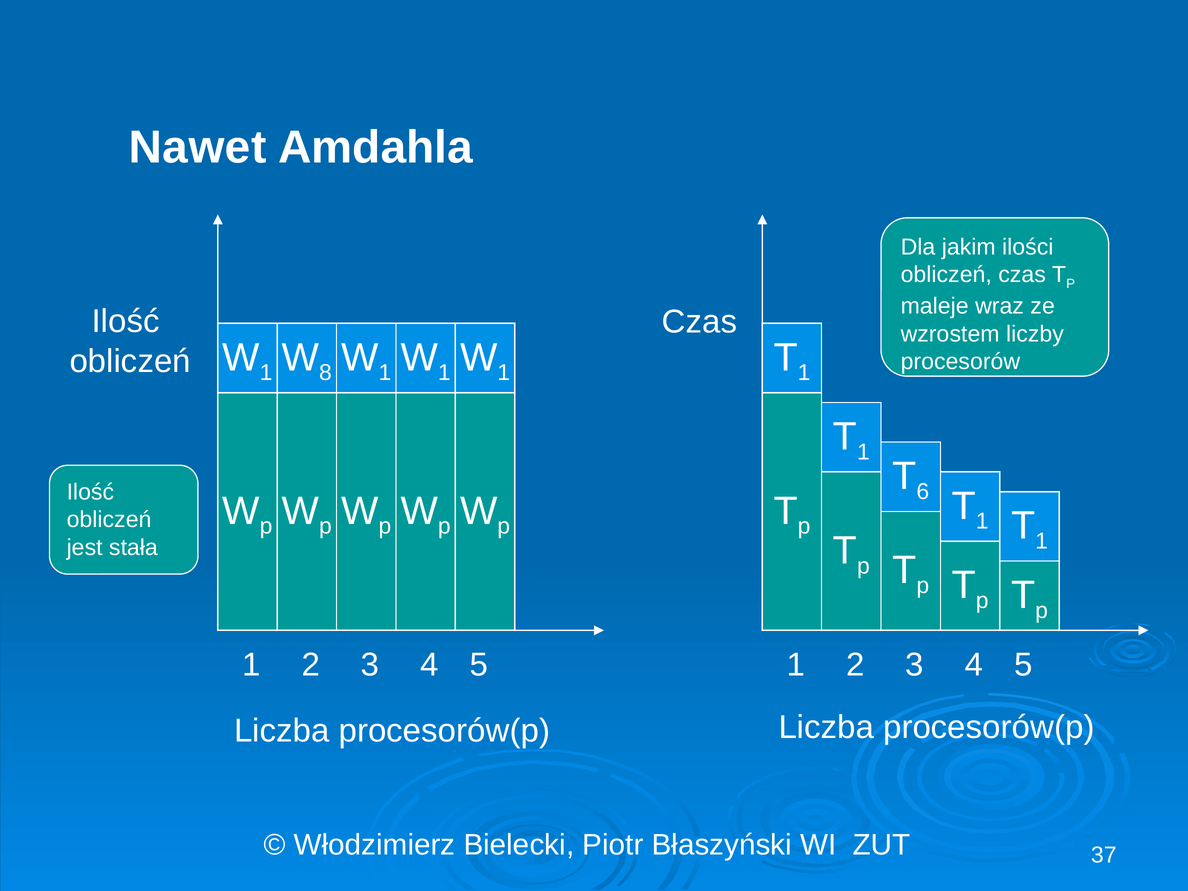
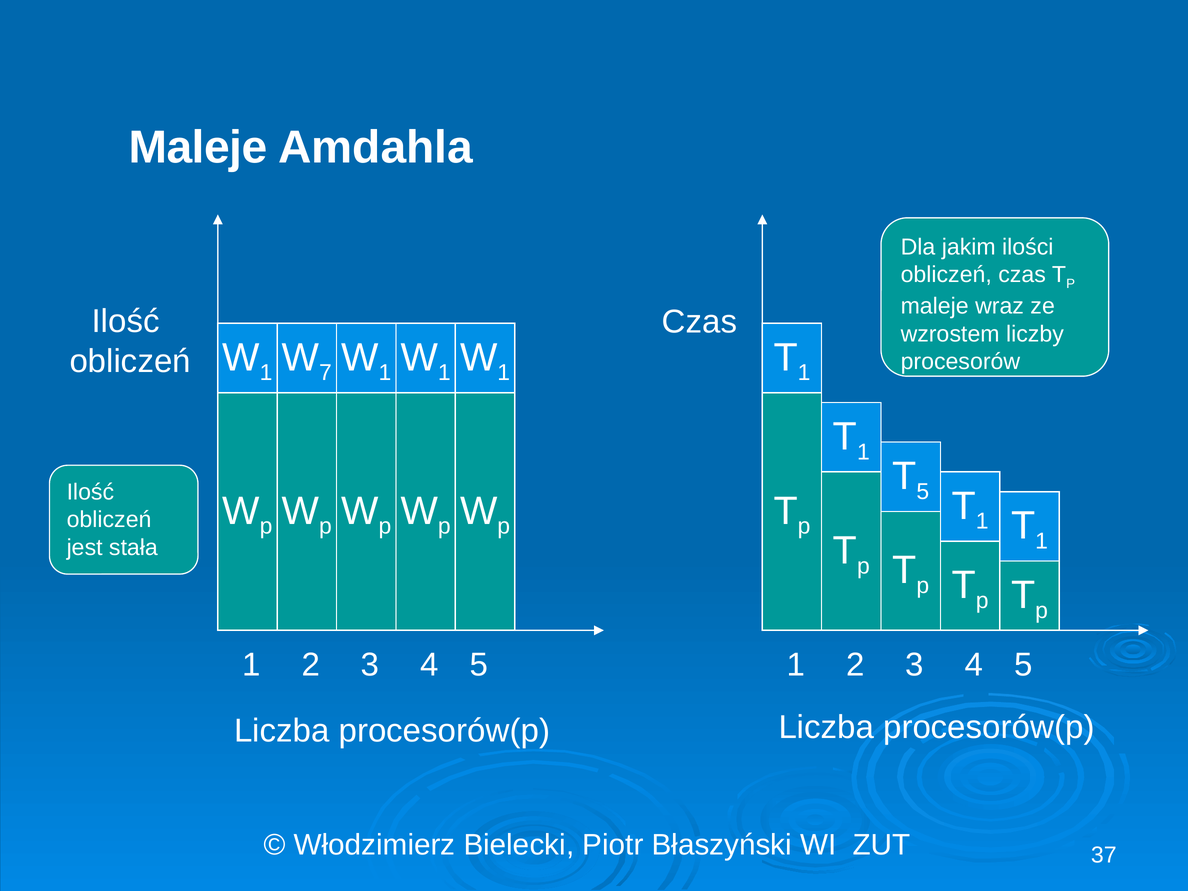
Nawet at (198, 148): Nawet -> Maleje
8: 8 -> 7
6 at (923, 492): 6 -> 5
